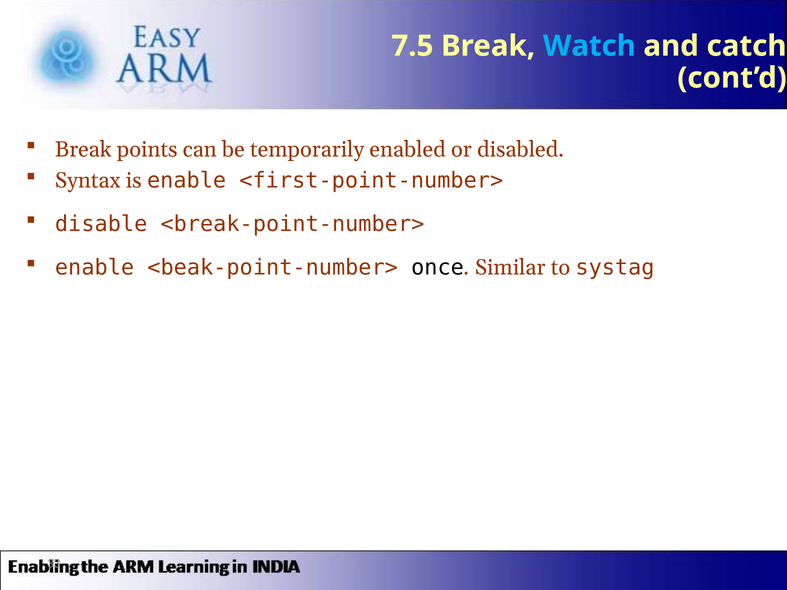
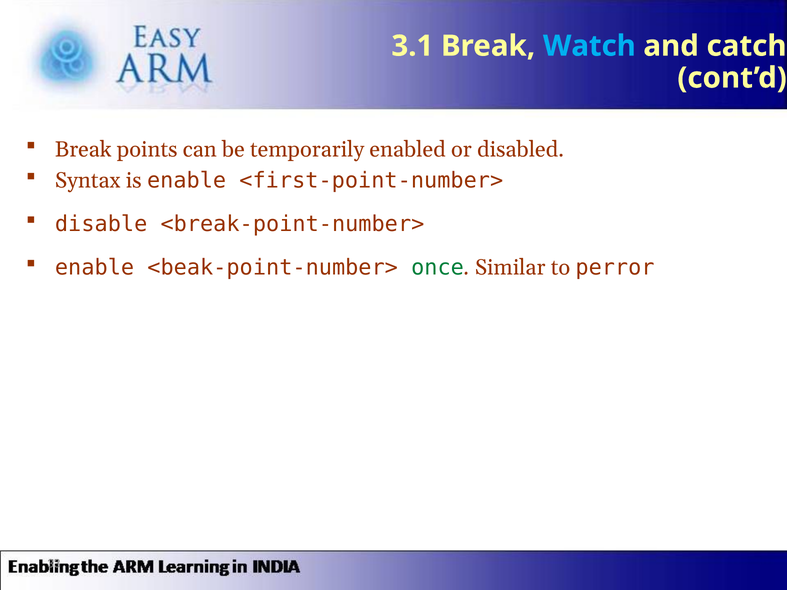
7.5: 7.5 -> 3.1
once colour: black -> green
systag: systag -> perror
